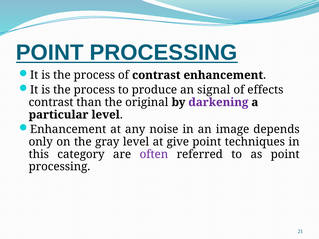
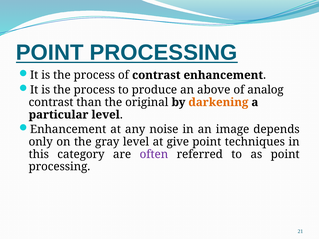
signal: signal -> above
effects: effects -> analog
darkening colour: purple -> orange
